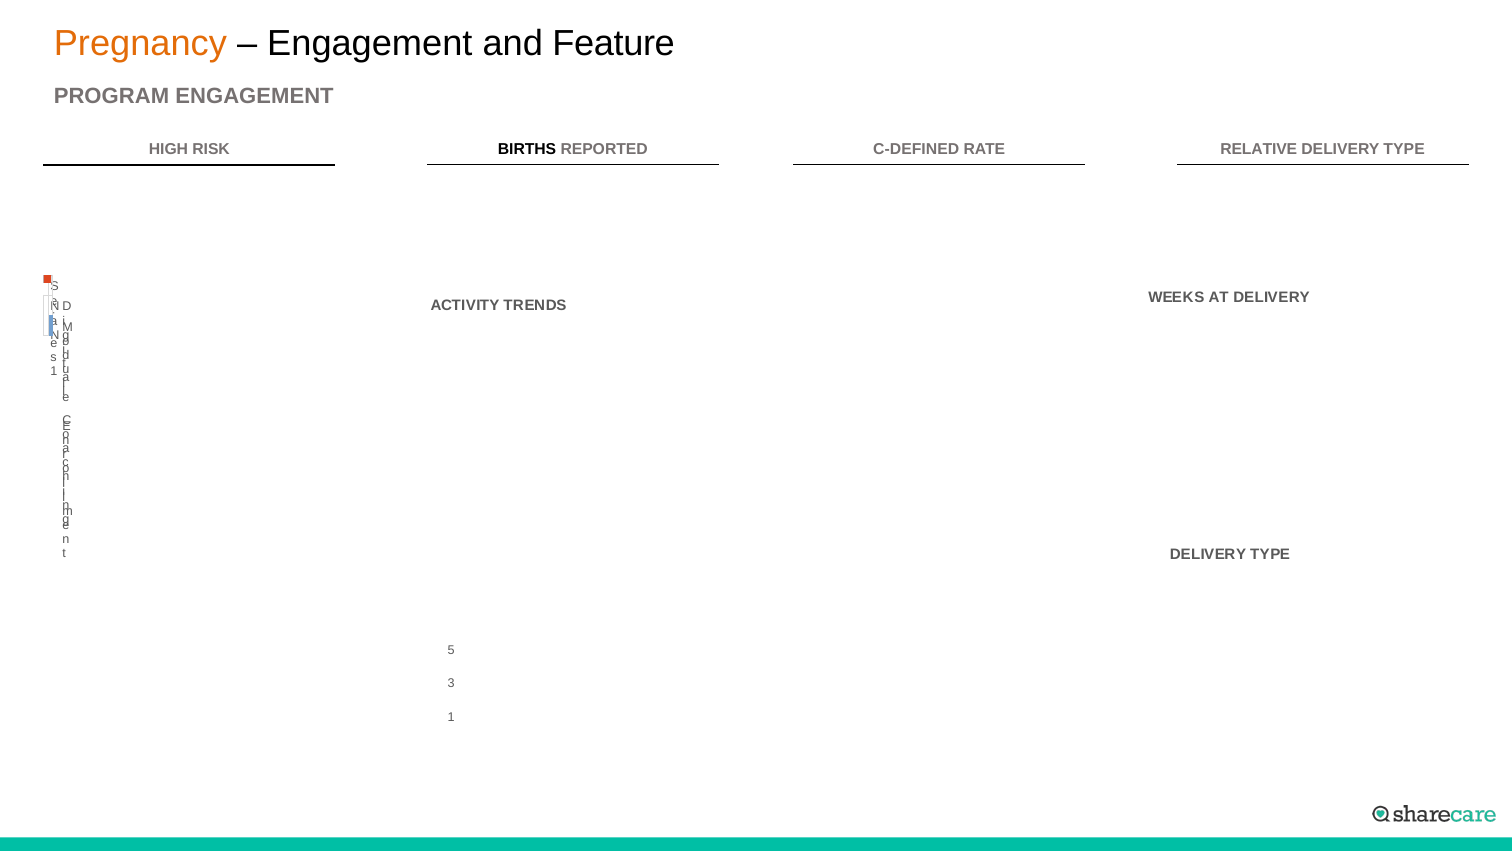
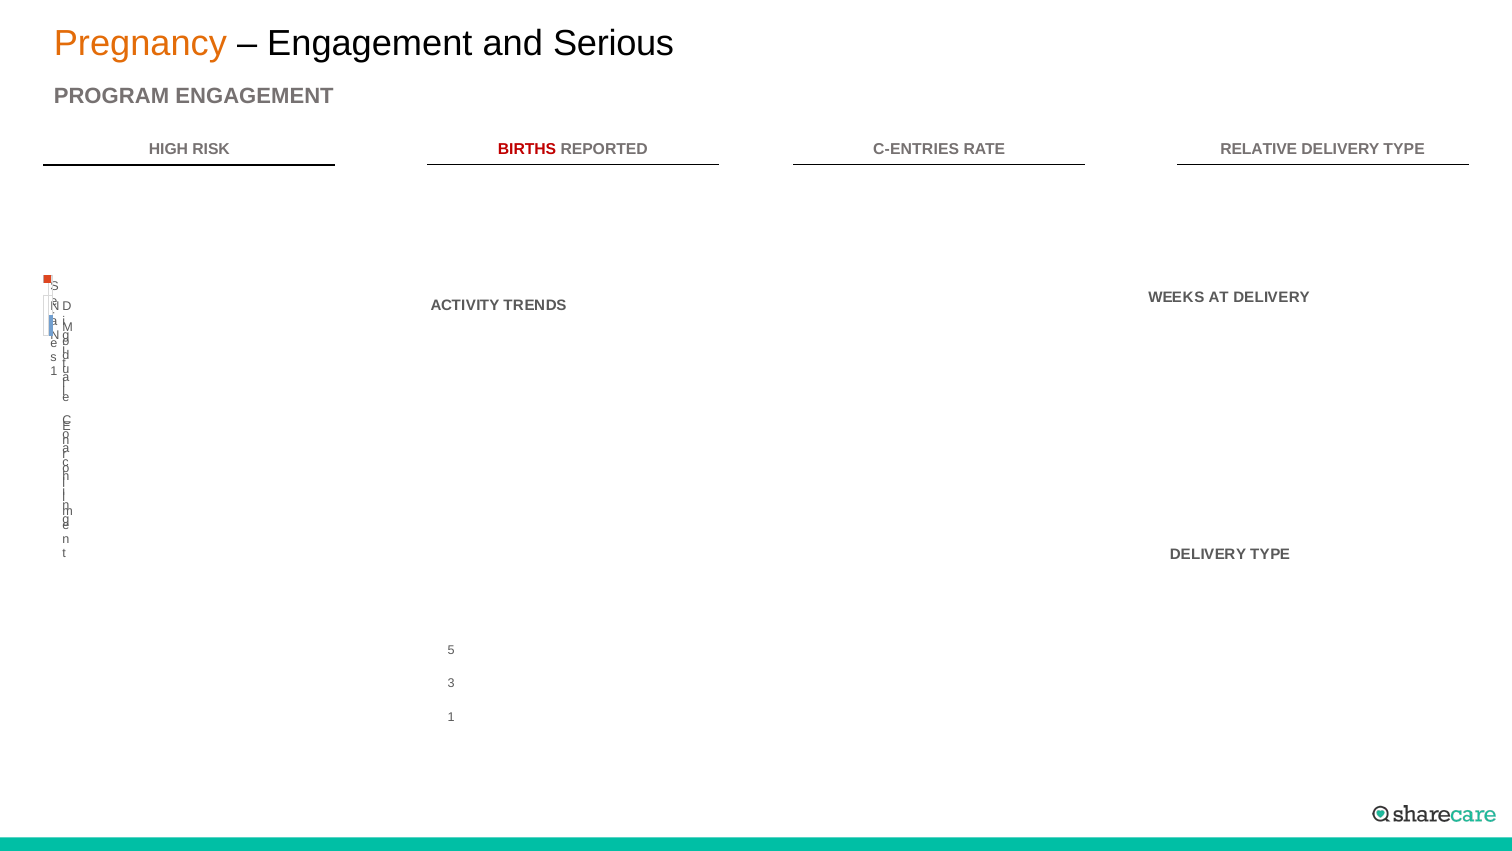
Feature: Feature -> Serious
BIRTHS colour: black -> red
C-DEFINED: C-DEFINED -> C-ENTRIES
